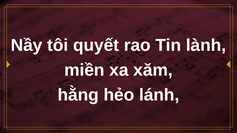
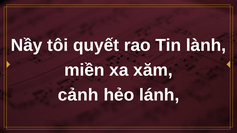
hằng: hằng -> cảnh
